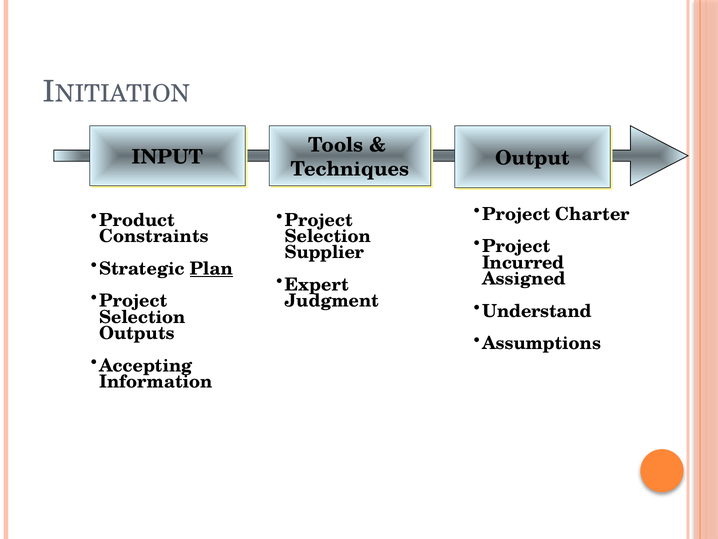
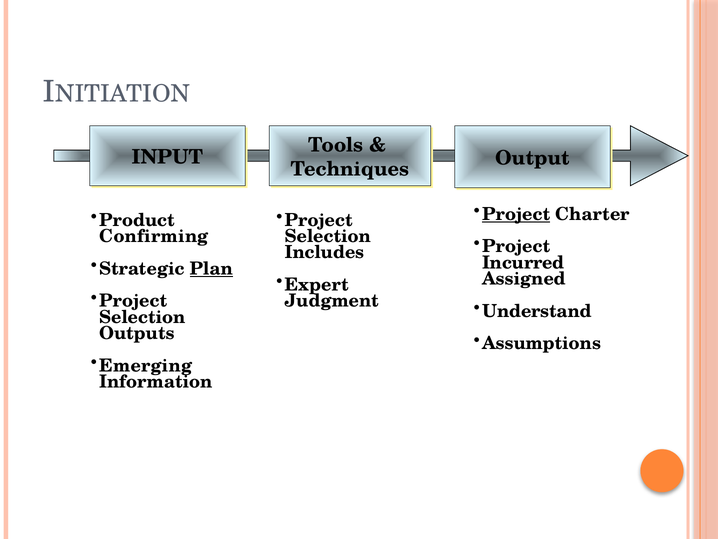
Project at (516, 214) underline: none -> present
Constraints: Constraints -> Confirming
Supplier: Supplier -> Includes
Accepting: Accepting -> Emerging
